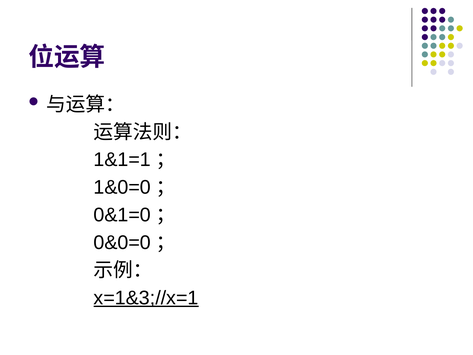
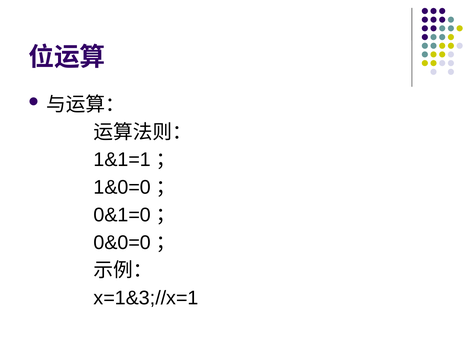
x=1&3;//x=1 underline: present -> none
